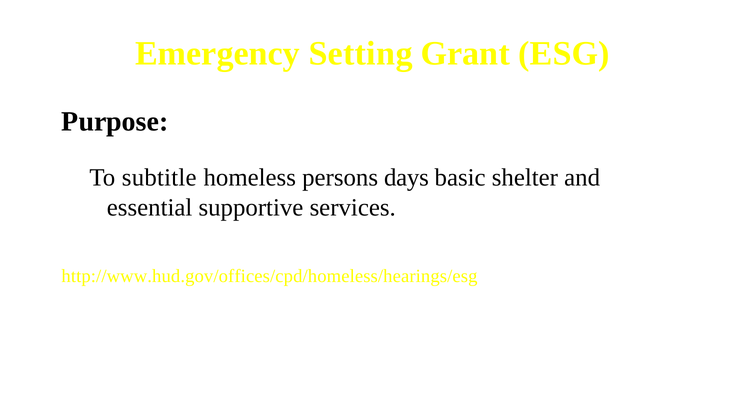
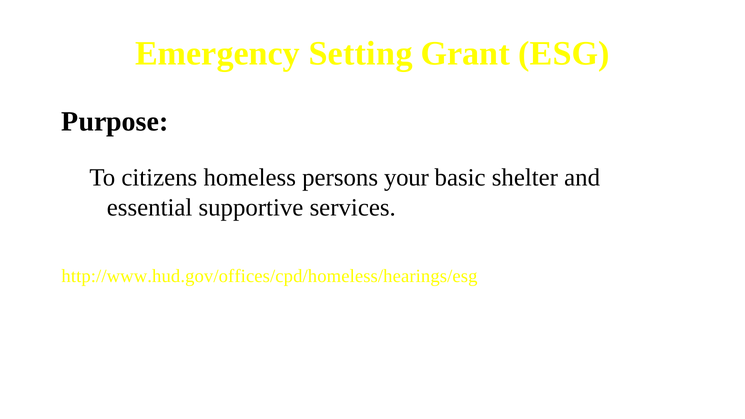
subtitle: subtitle -> citizens
days: days -> your
